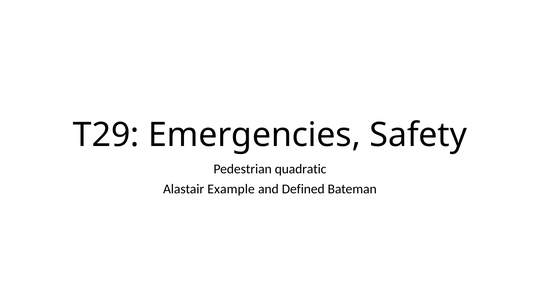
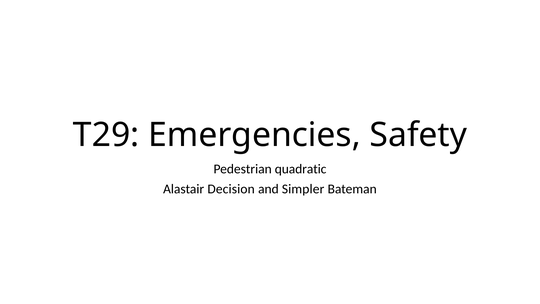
Example: Example -> Decision
Defined: Defined -> Simpler
